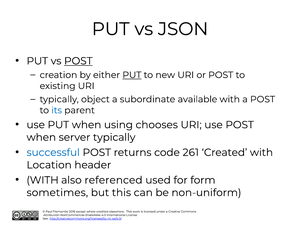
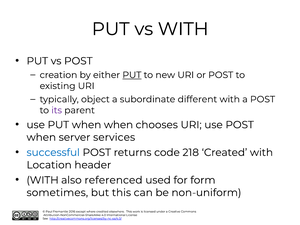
vs JSON: JSON -> WITH
POST at (78, 61) underline: present -> none
available: available -> different
its colour: blue -> purple
when using: using -> when
server typically: typically -> services
261: 261 -> 218
